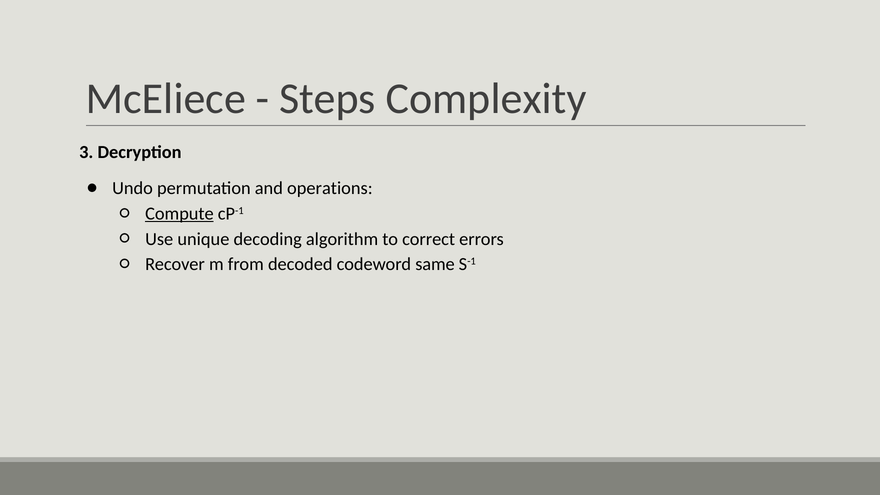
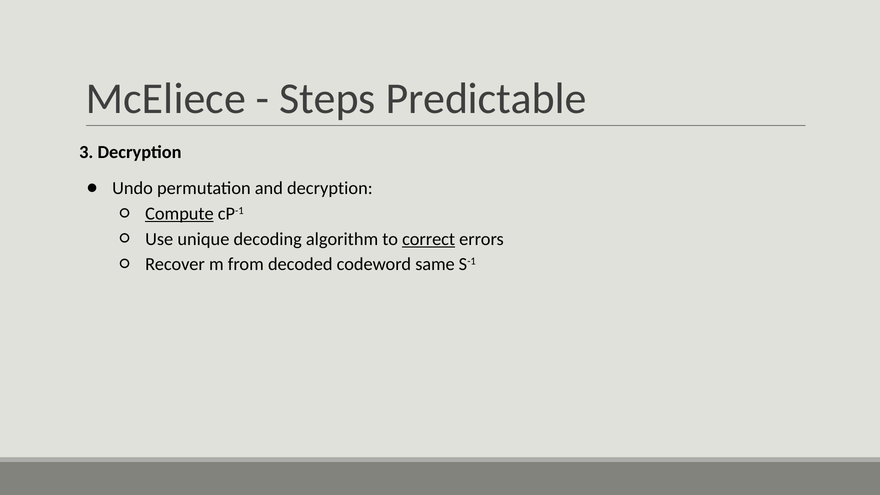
Complexity: Complexity -> Predictable
and operations: operations -> decryption
correct underline: none -> present
